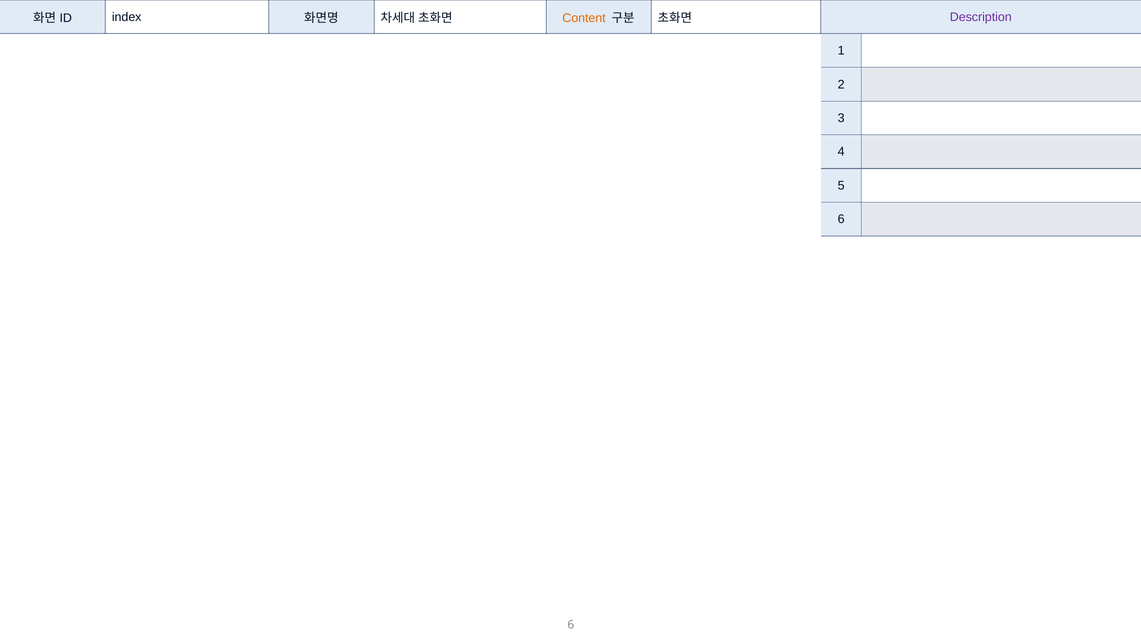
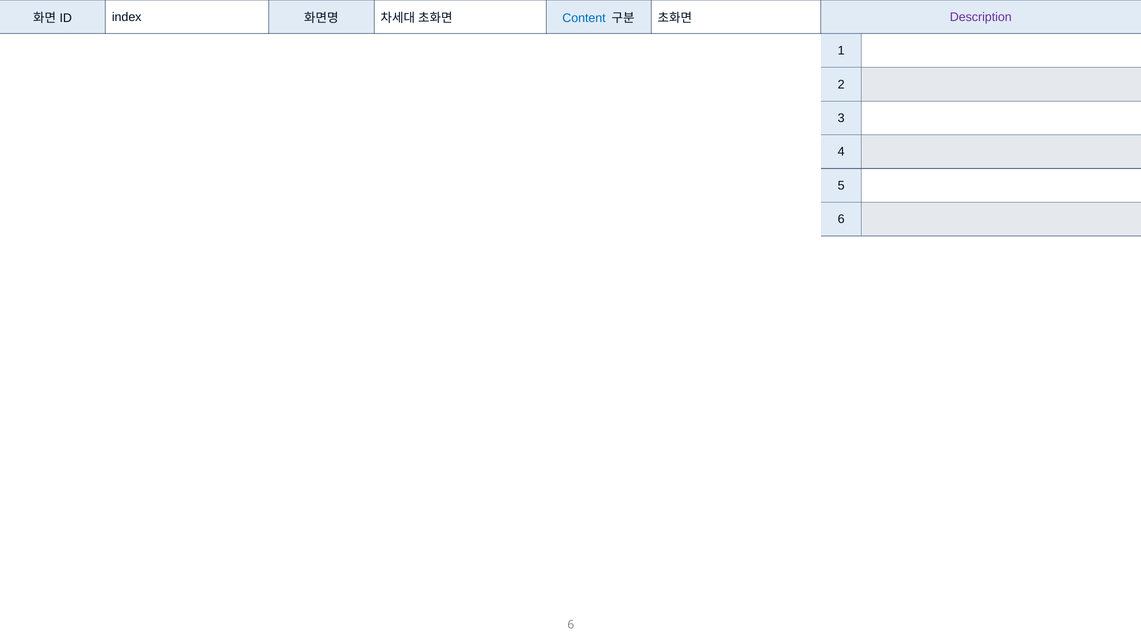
Content colour: orange -> blue
